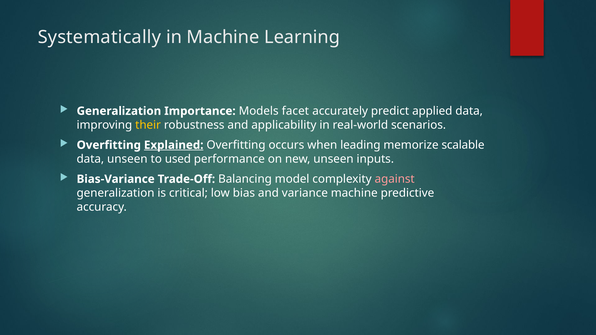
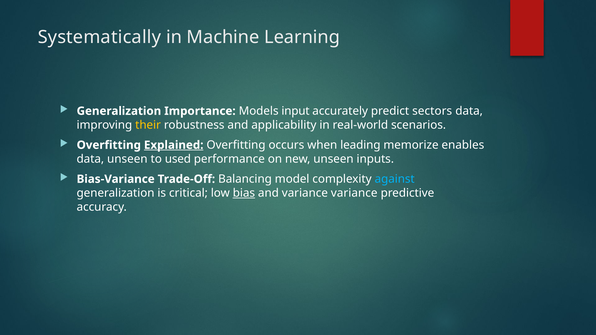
facet: facet -> input
applied: applied -> sectors
scalable: scalable -> enables
against colour: pink -> light blue
bias underline: none -> present
variance machine: machine -> variance
